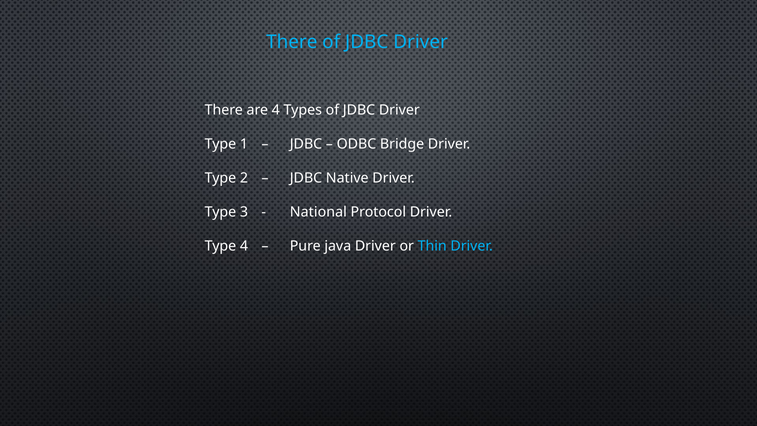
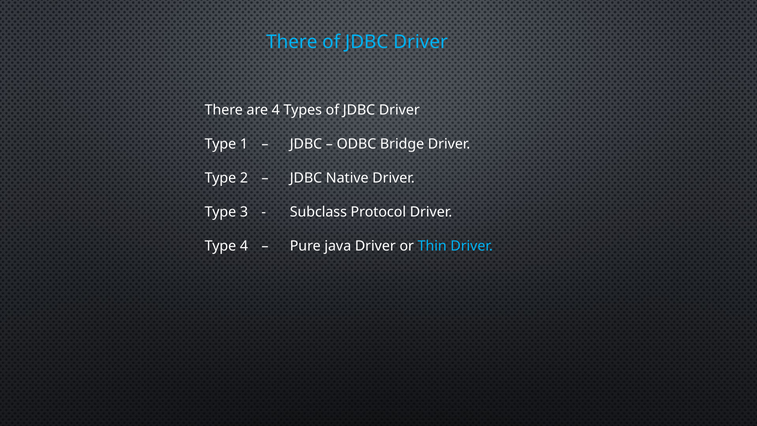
National: National -> Subclass
